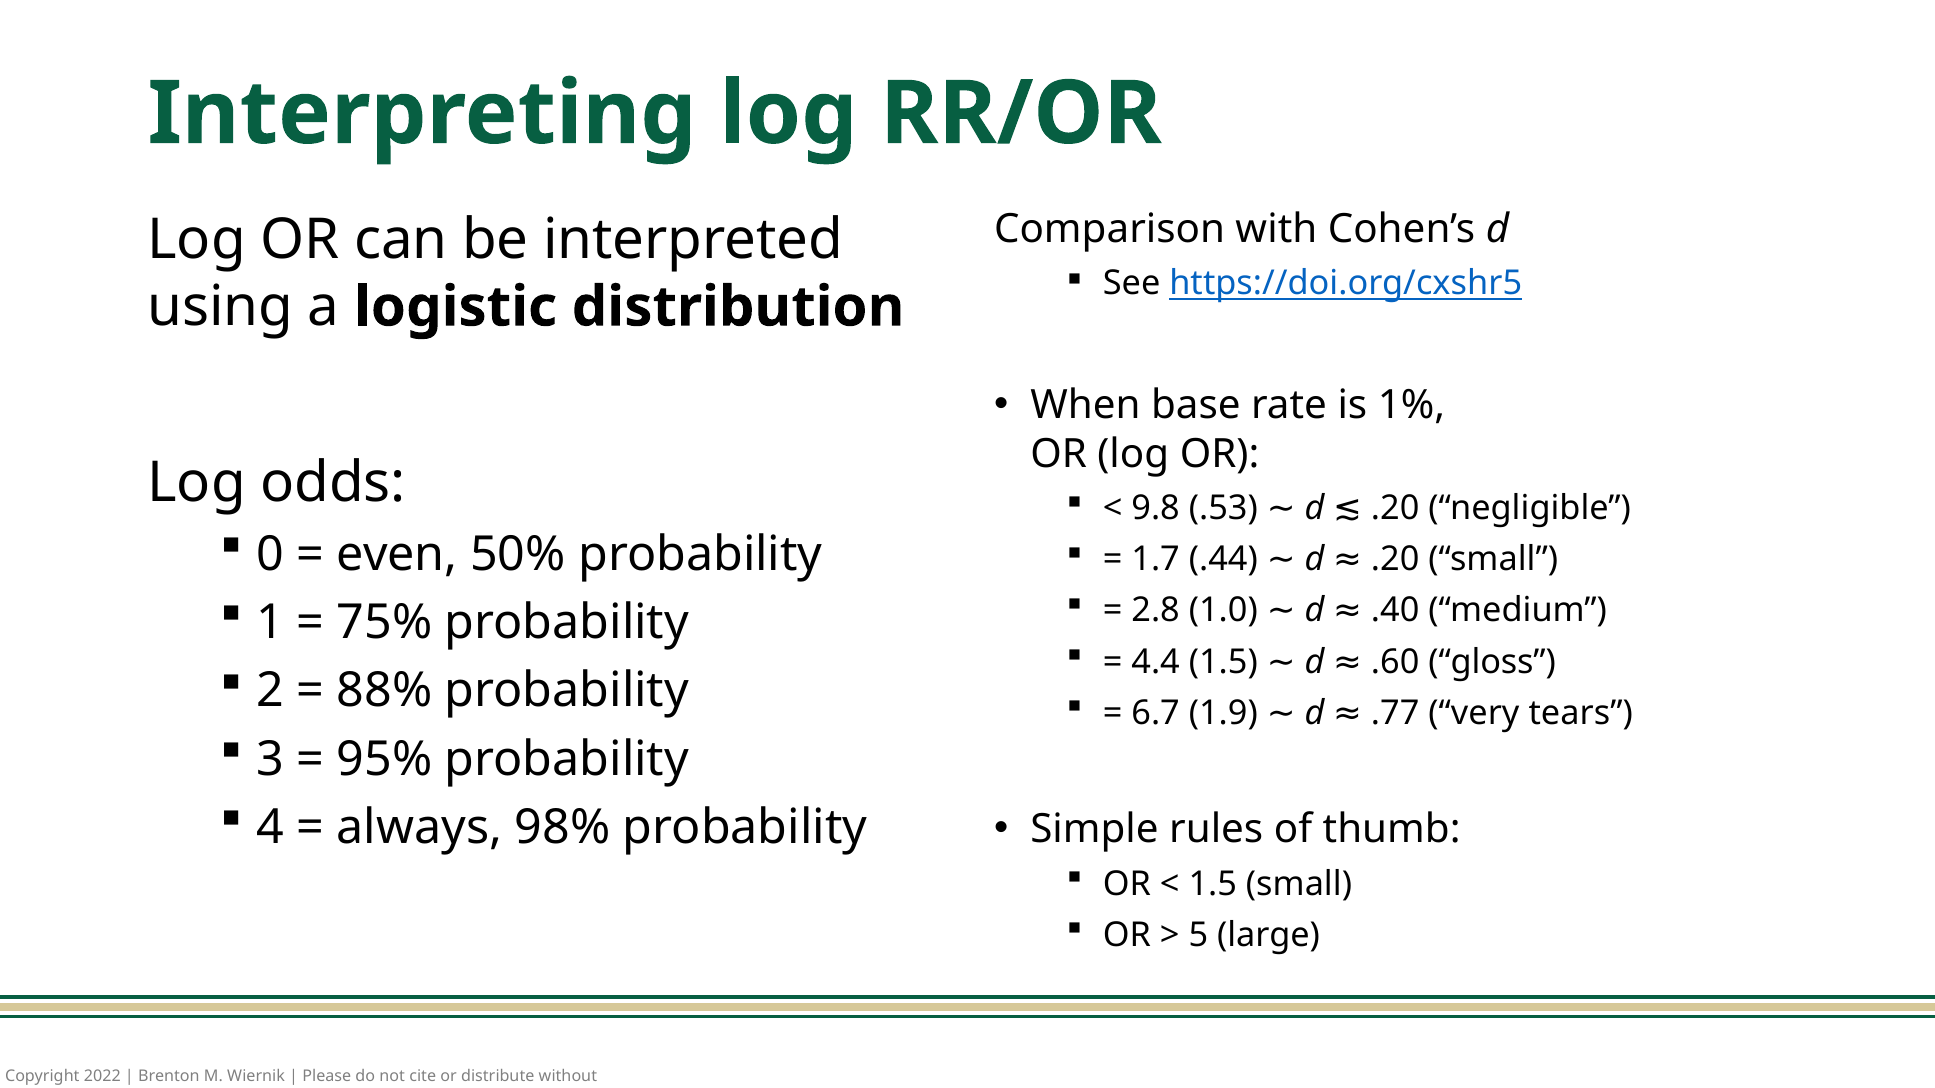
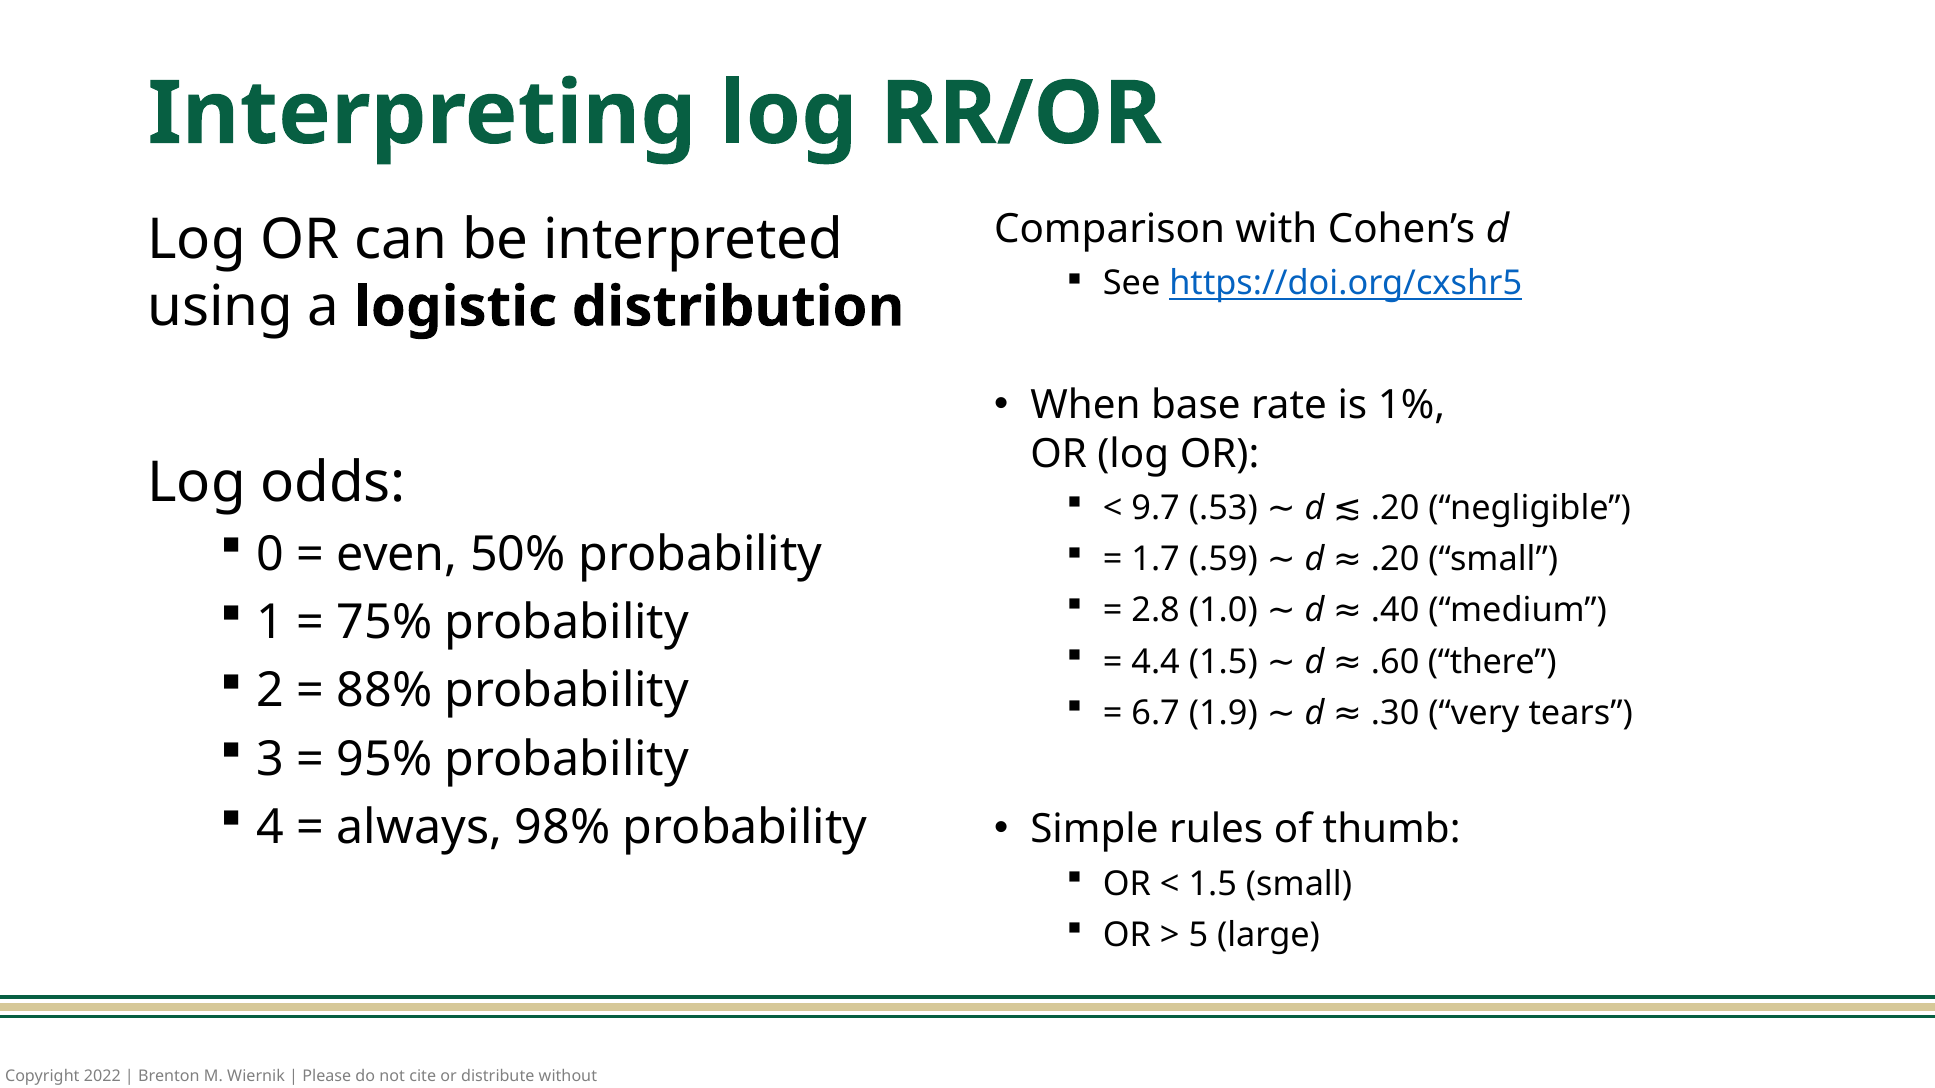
9.8: 9.8 -> 9.7
.44: .44 -> .59
gloss: gloss -> there
.77: .77 -> .30
